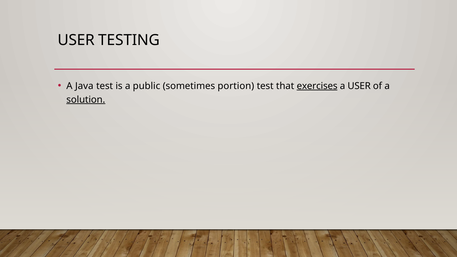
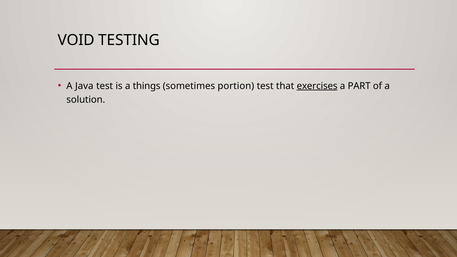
USER at (76, 40): USER -> VOID
public: public -> things
a USER: USER -> PART
solution underline: present -> none
